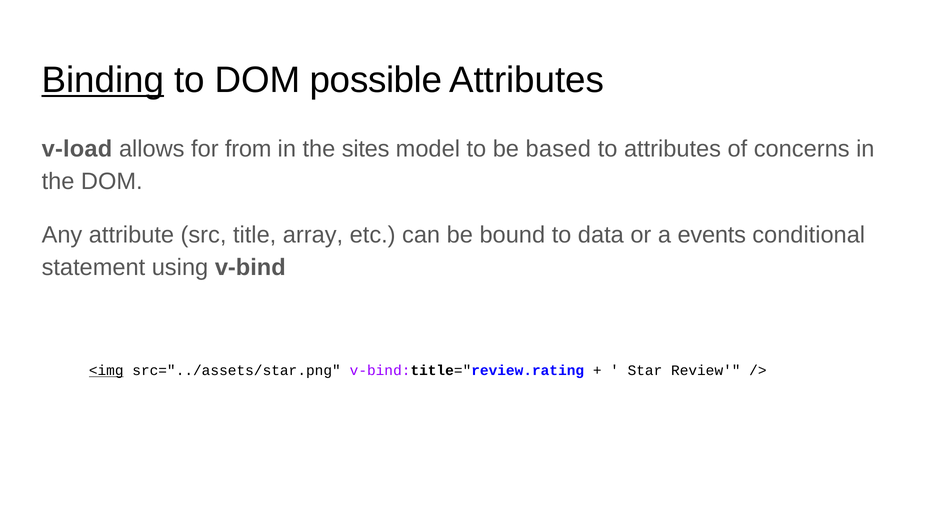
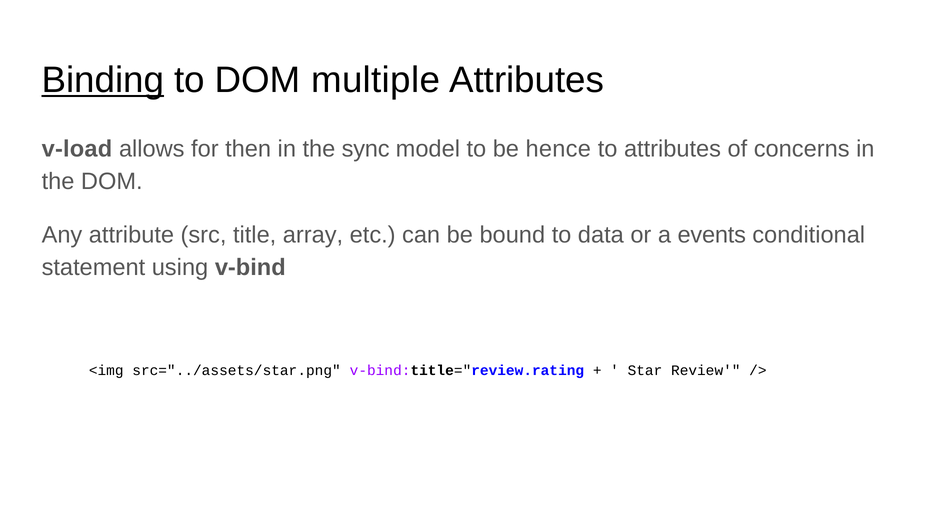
possible: possible -> multiple
from: from -> then
sites: sites -> sync
based: based -> hence
<img underline: present -> none
